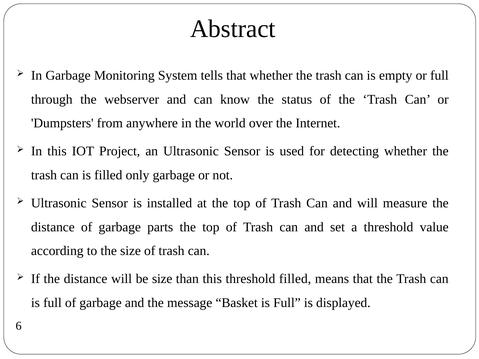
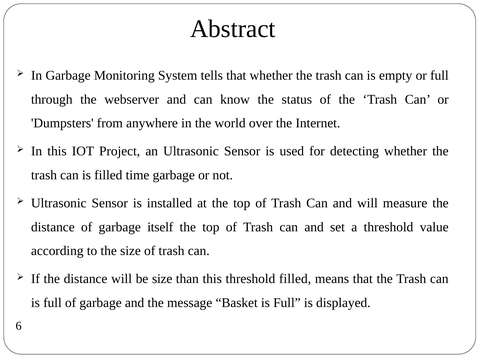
only: only -> time
parts: parts -> itself
